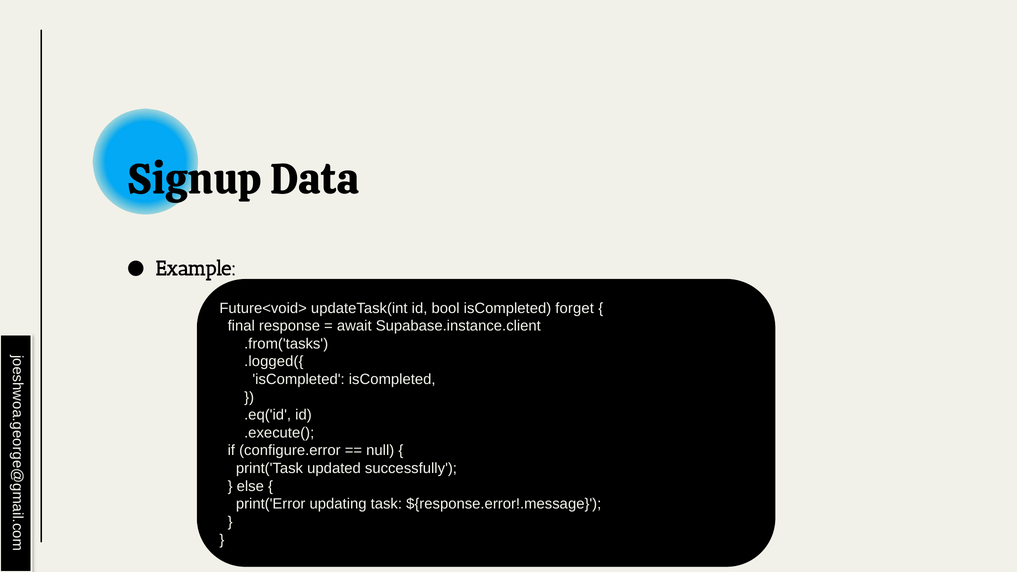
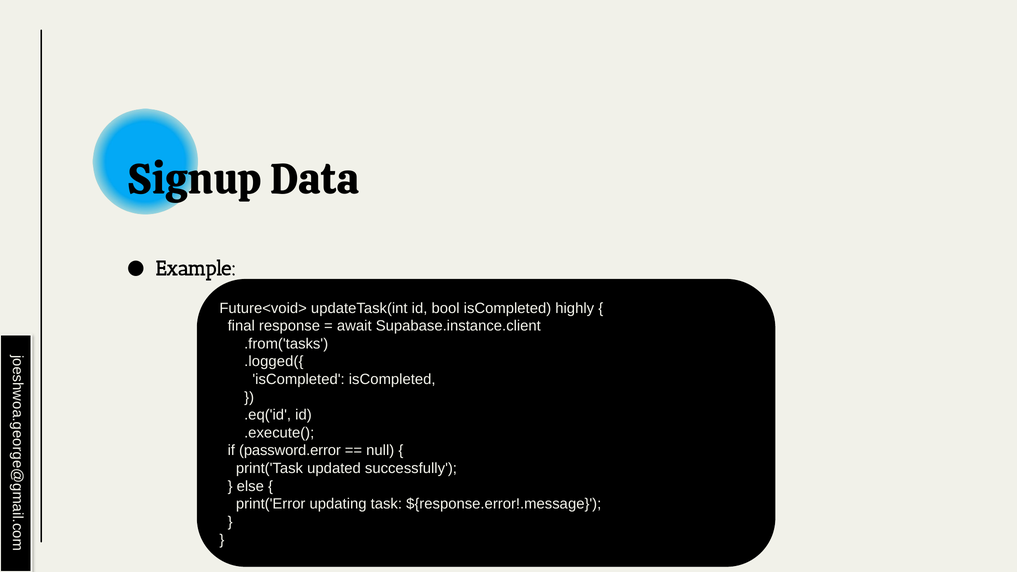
forget: forget -> highly
configure.error: configure.error -> password.error
